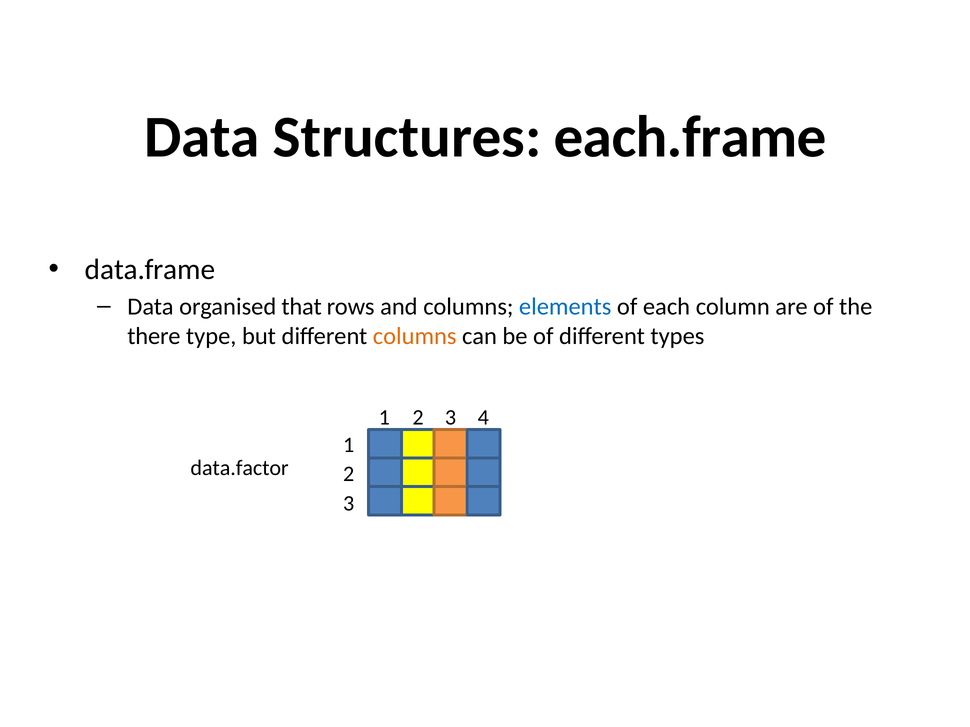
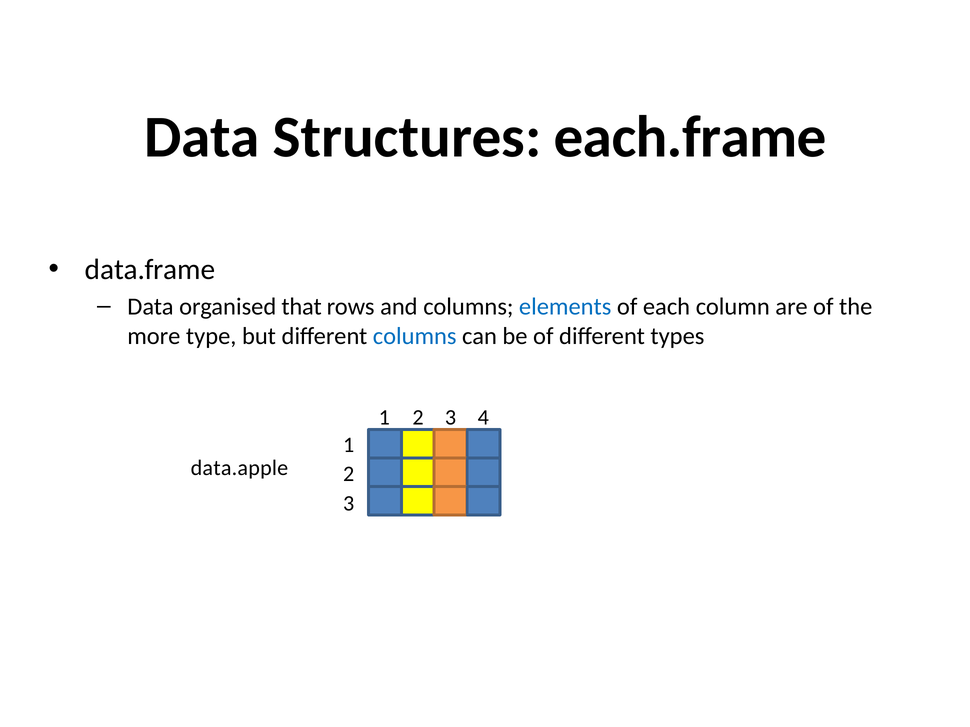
there: there -> more
columns at (415, 336) colour: orange -> blue
data.factor: data.factor -> data.apple
